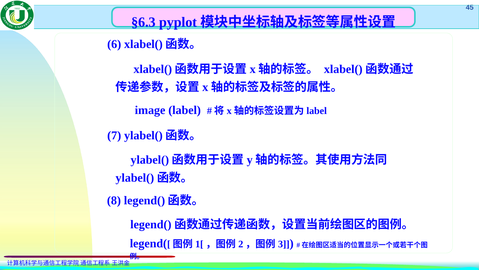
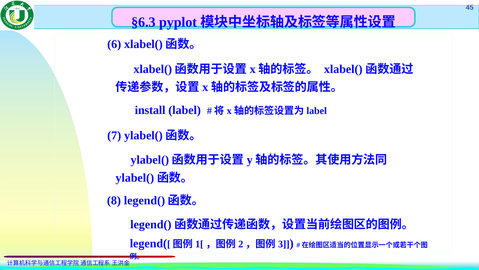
image: image -> install
